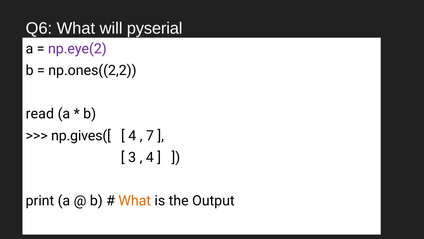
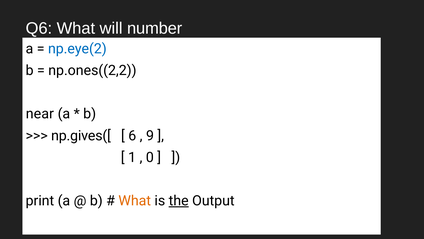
pyserial: pyserial -> number
np.eye(2 colour: purple -> blue
read: read -> near
4 at (132, 135): 4 -> 6
7: 7 -> 9
3: 3 -> 1
4 at (150, 157): 4 -> 0
the underline: none -> present
